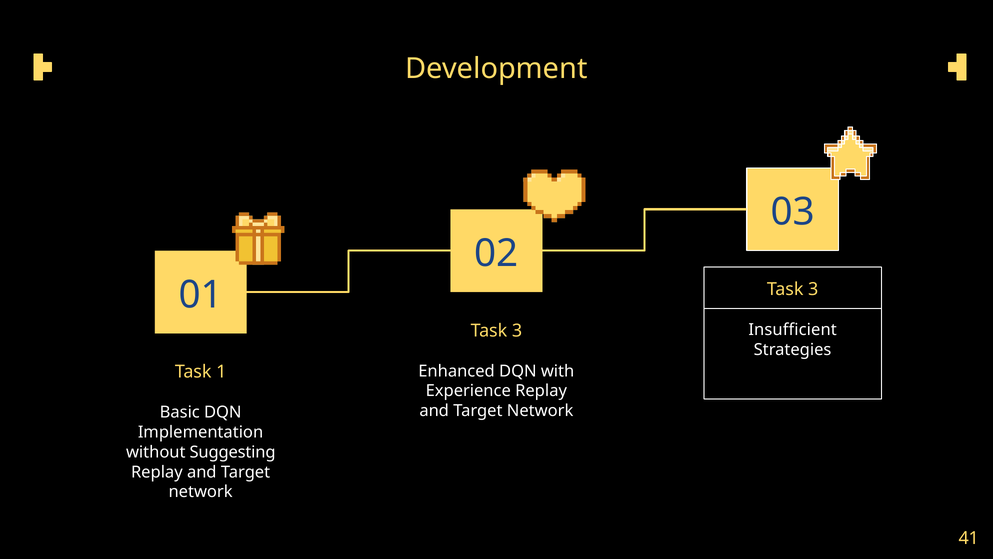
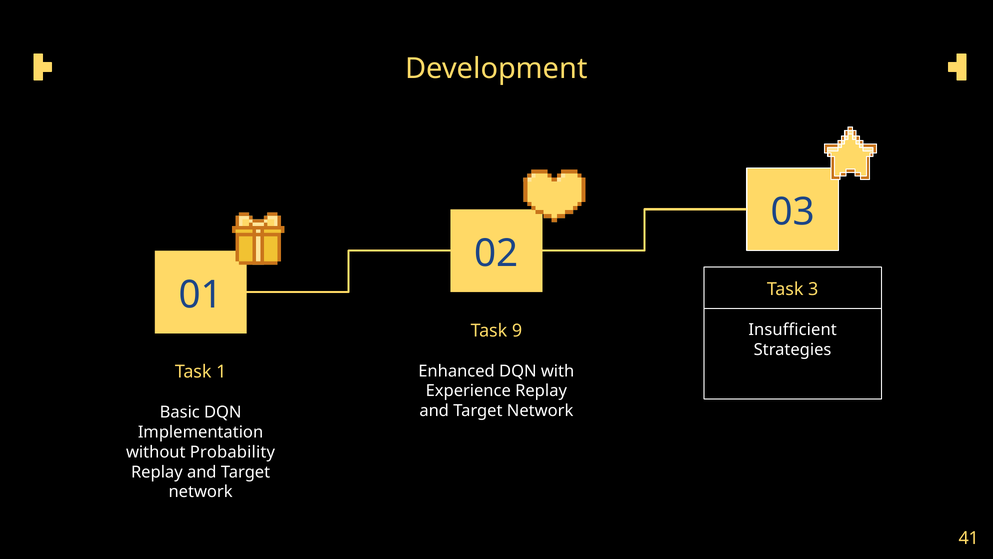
3 at (517, 330): 3 -> 9
Suggesting: Suggesting -> Probability
